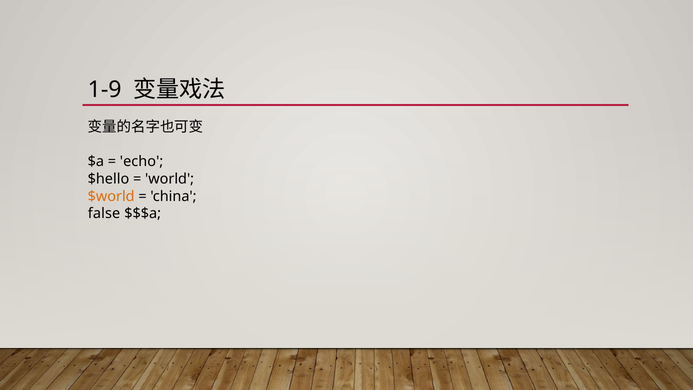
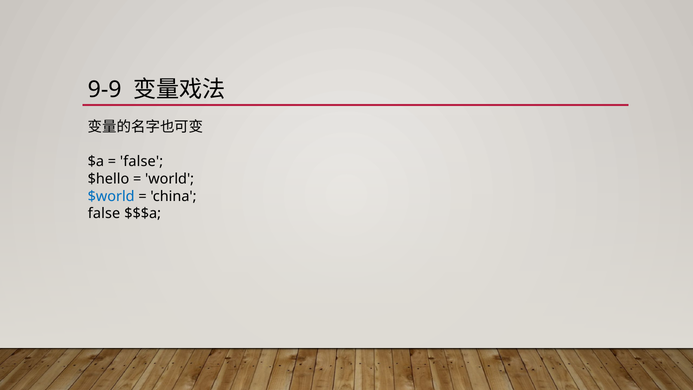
1-9: 1-9 -> 9-9
echo at (142, 162): echo -> false
$world colour: orange -> blue
